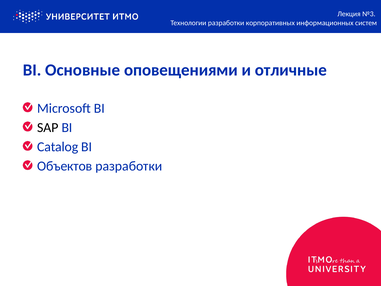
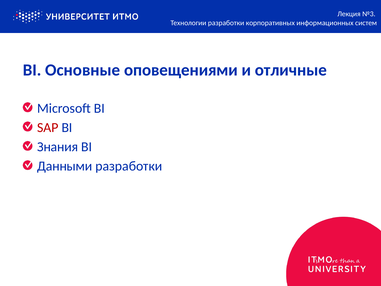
SAP colour: black -> red
Catalog: Catalog -> Знания
Объектов: Объектов -> Данными
